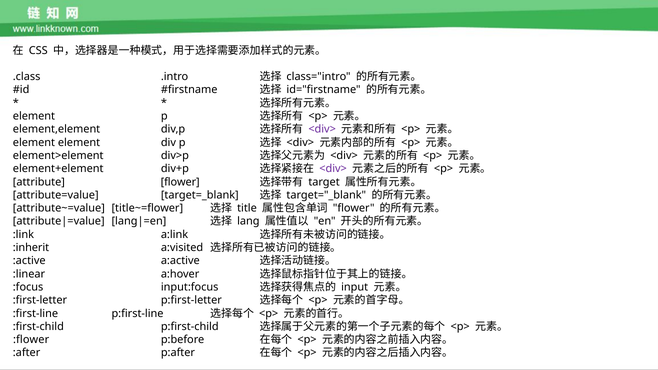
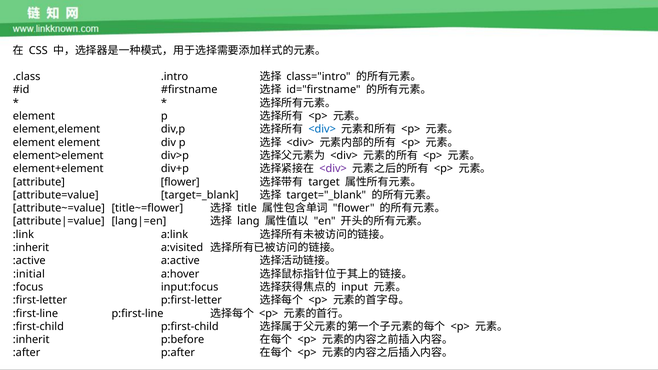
<div> at (322, 129) colour: purple -> blue
:linear: :linear -> :initial
:flower at (31, 340): :flower -> :inherit
